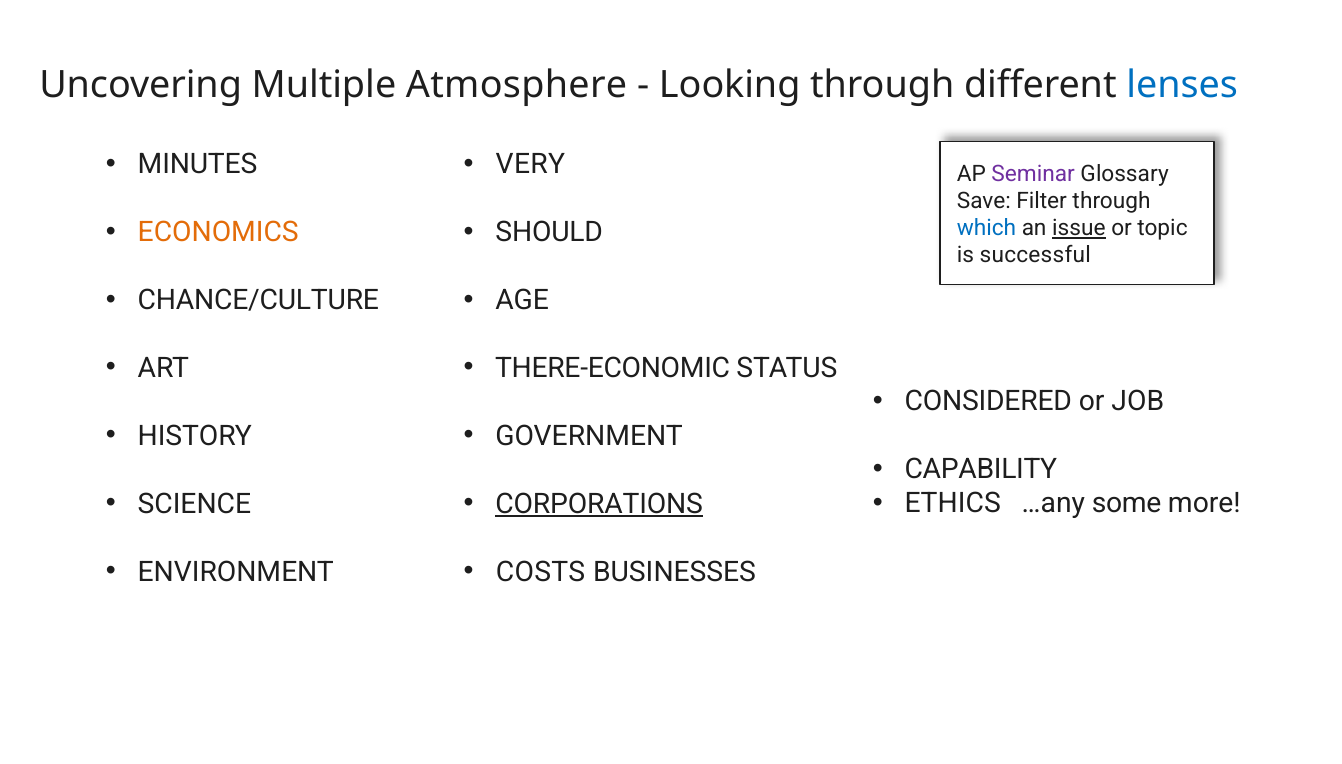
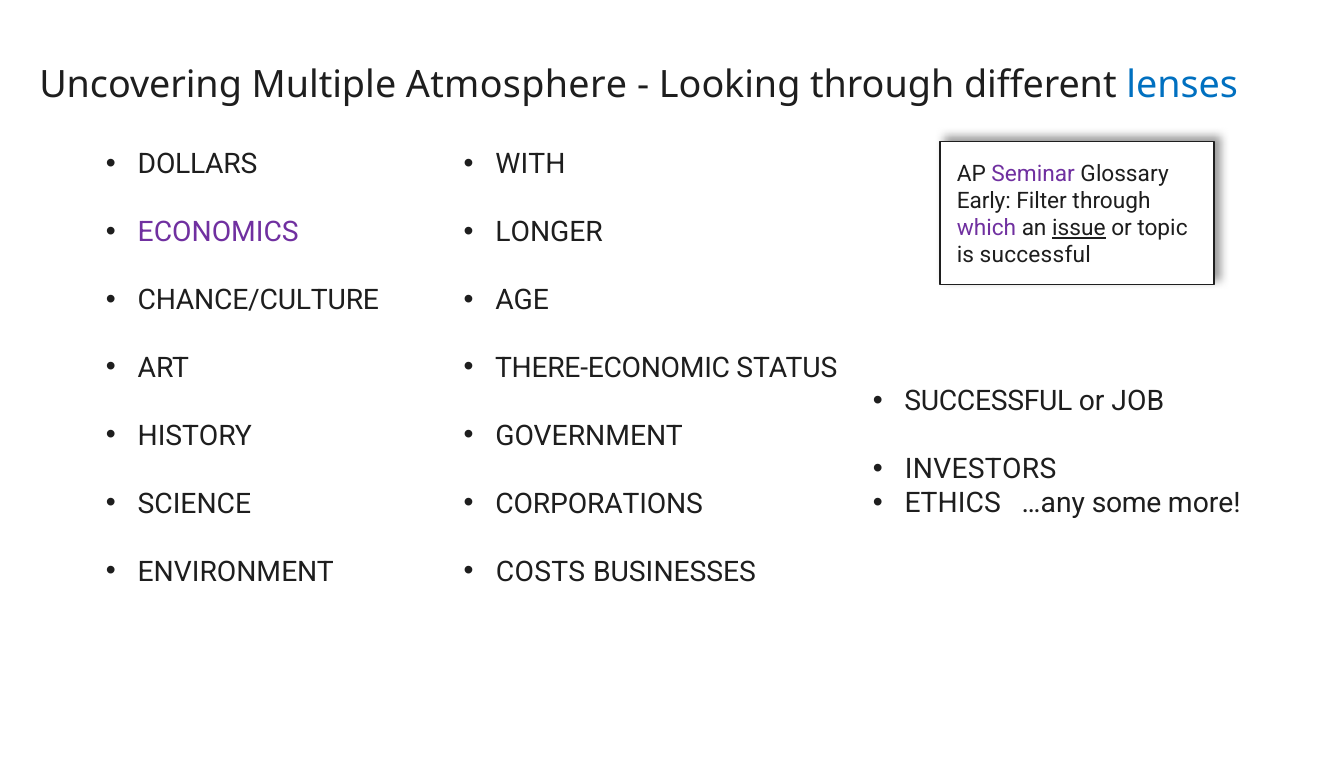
MINUTES: MINUTES -> DOLLARS
VERY: VERY -> WITH
Save: Save -> Early
ECONOMICS colour: orange -> purple
SHOULD: SHOULD -> LONGER
which colour: blue -> purple
CONSIDERED at (988, 402): CONSIDERED -> SUCCESSFUL
CAPABILITY: CAPABILITY -> INVESTORS
CORPORATIONS underline: present -> none
